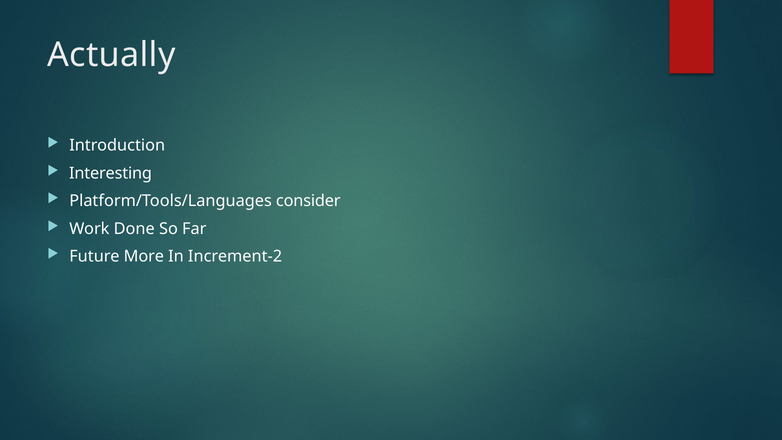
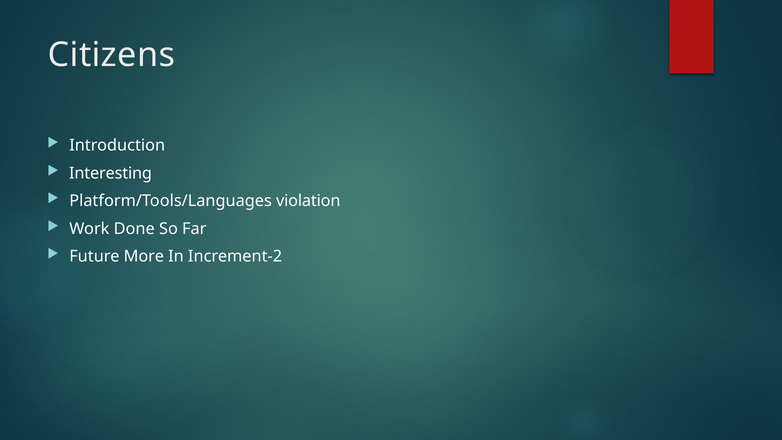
Actually: Actually -> Citizens
consider: consider -> violation
